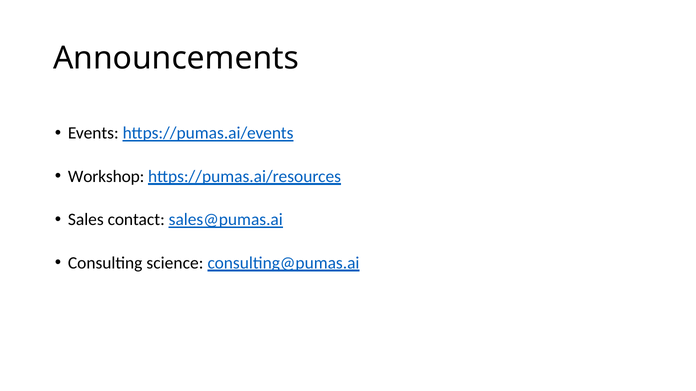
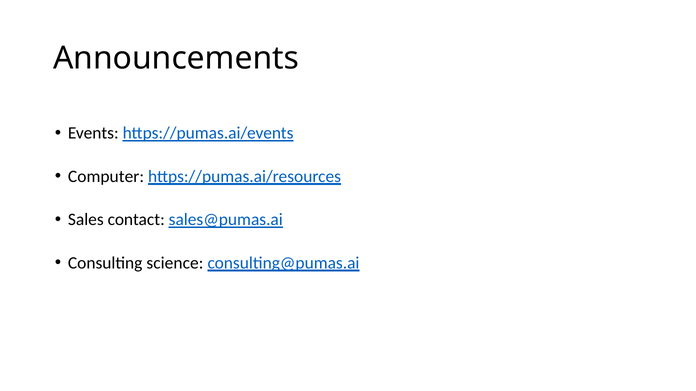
Workshop: Workshop -> Computer
